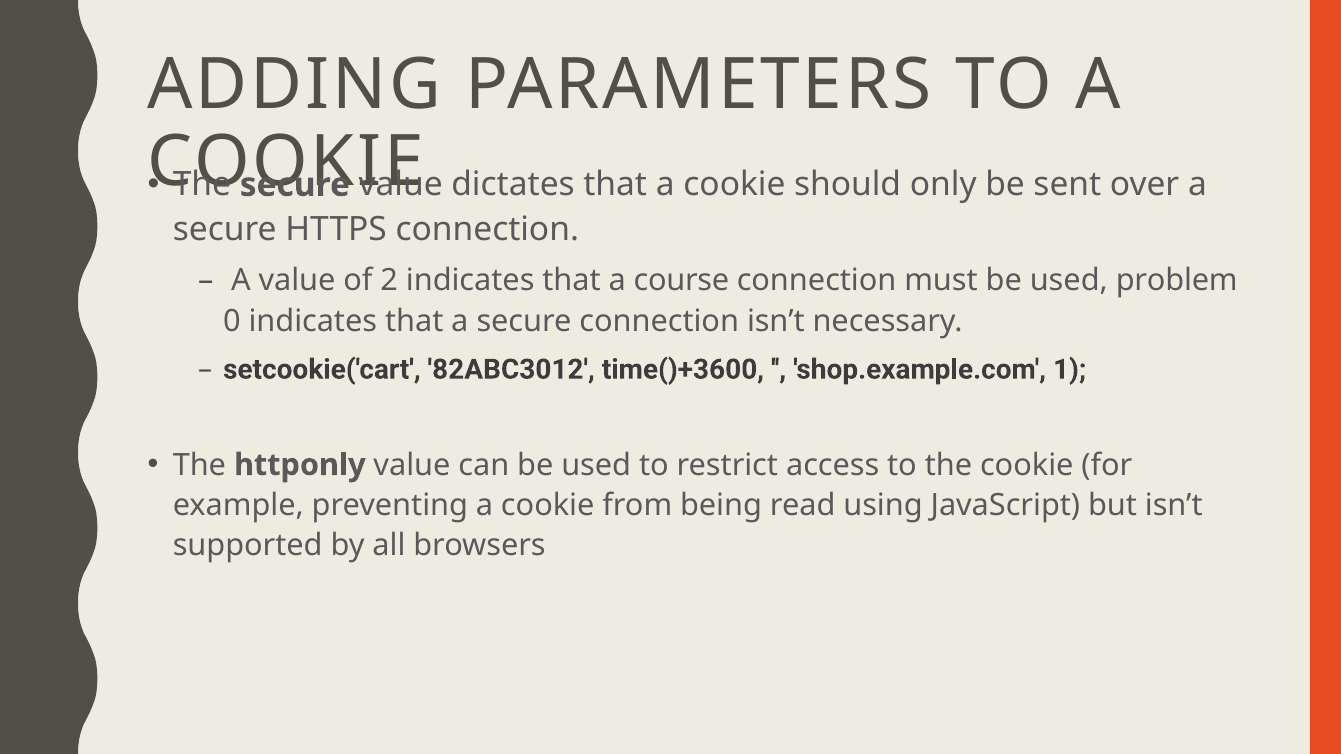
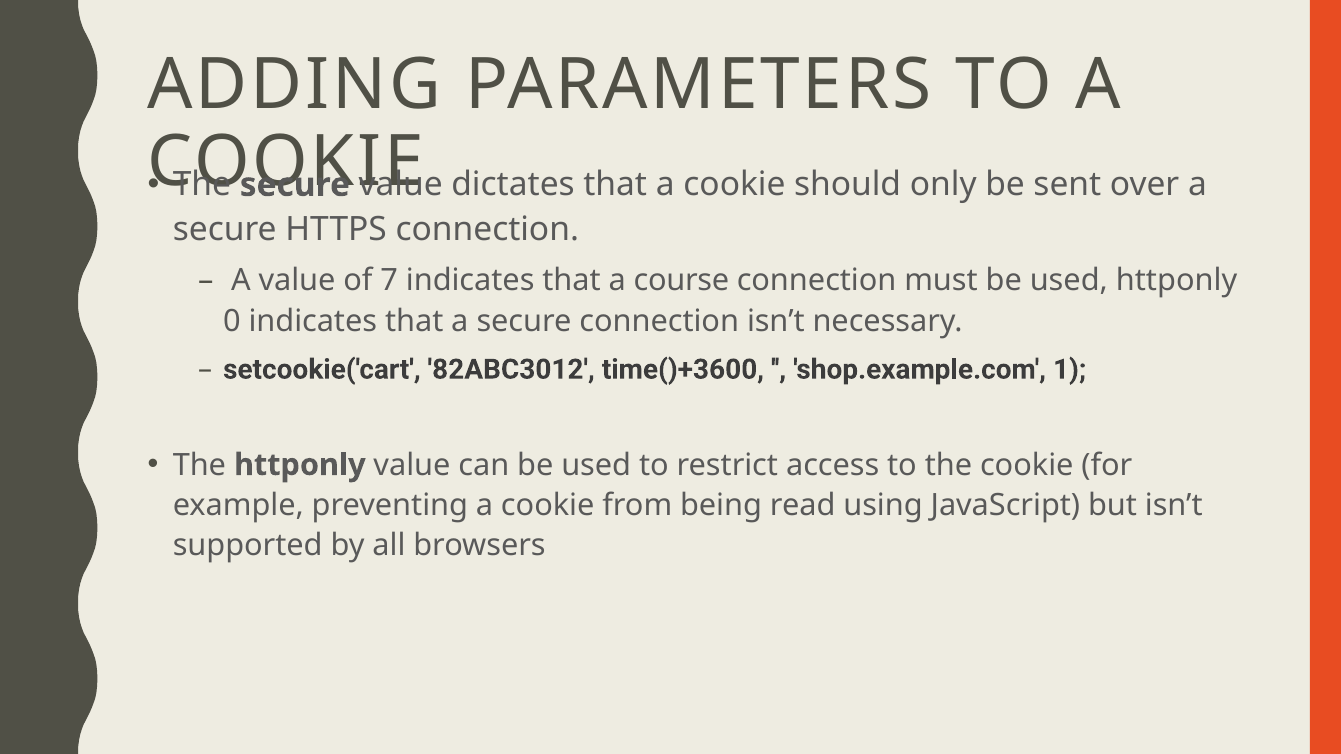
2: 2 -> 7
used problem: problem -> httponly
